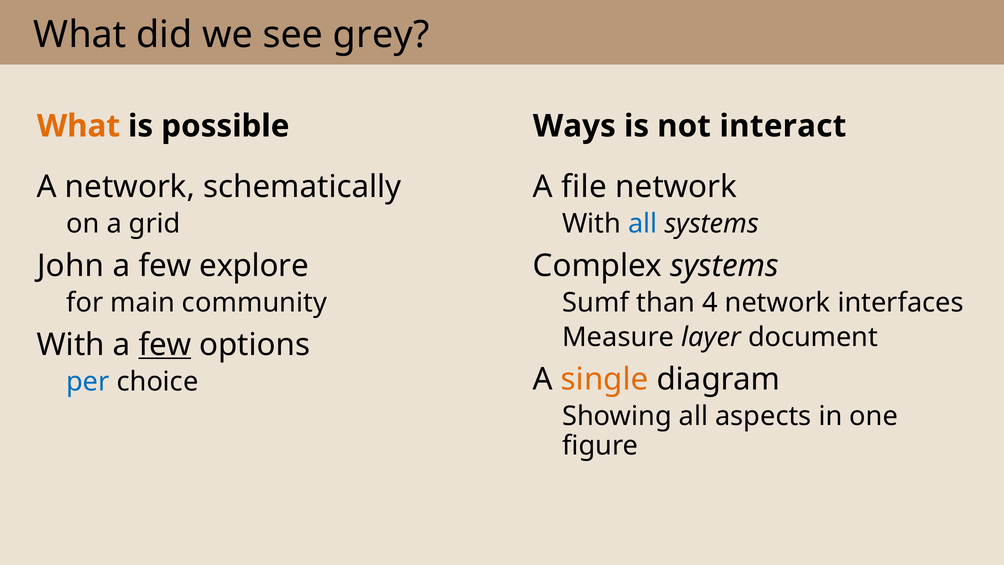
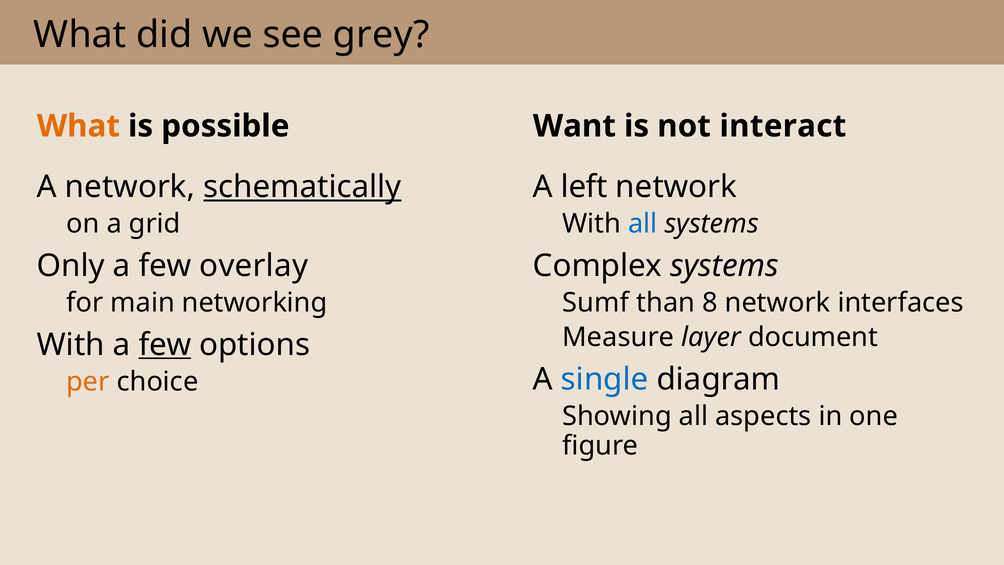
Ways: Ways -> Want
schematically underline: none -> present
file: file -> left
John: John -> Only
explore: explore -> overlay
community: community -> networking
4: 4 -> 8
single colour: orange -> blue
per colour: blue -> orange
